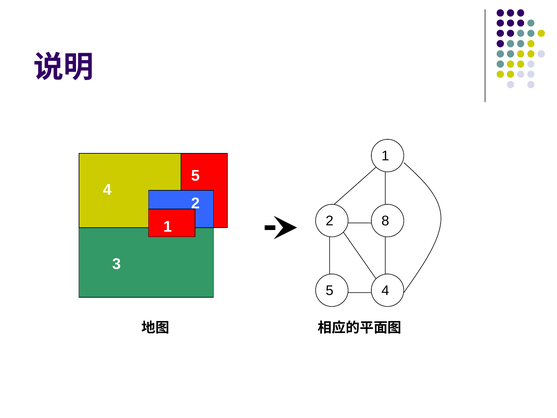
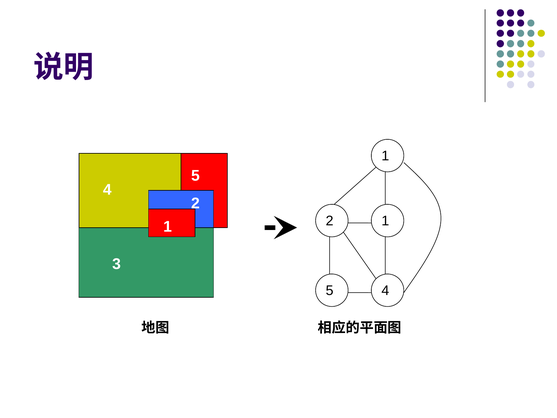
2 8: 8 -> 1
